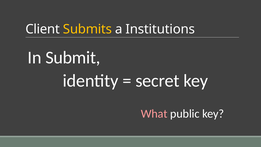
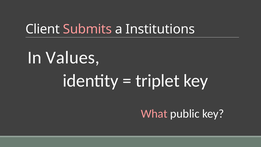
Submits colour: yellow -> pink
Submit: Submit -> Values
secret: secret -> triplet
